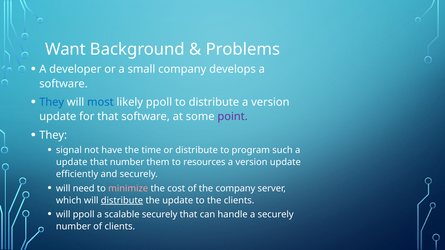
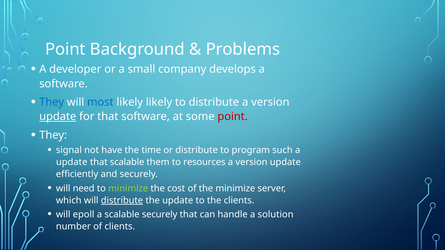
Want at (65, 49): Want -> Point
likely ppoll: ppoll -> likely
update at (58, 117) underline: none -> present
point at (233, 117) colour: purple -> red
that number: number -> scalable
minimize at (128, 189) colour: pink -> light green
the company: company -> minimize
will ppoll: ppoll -> epoll
a securely: securely -> solution
